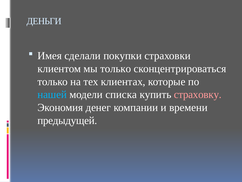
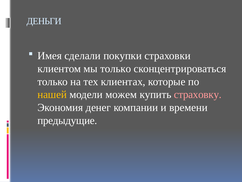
нашей colour: light blue -> yellow
списка: списка -> можем
предыдущей: предыдущей -> предыдущие
